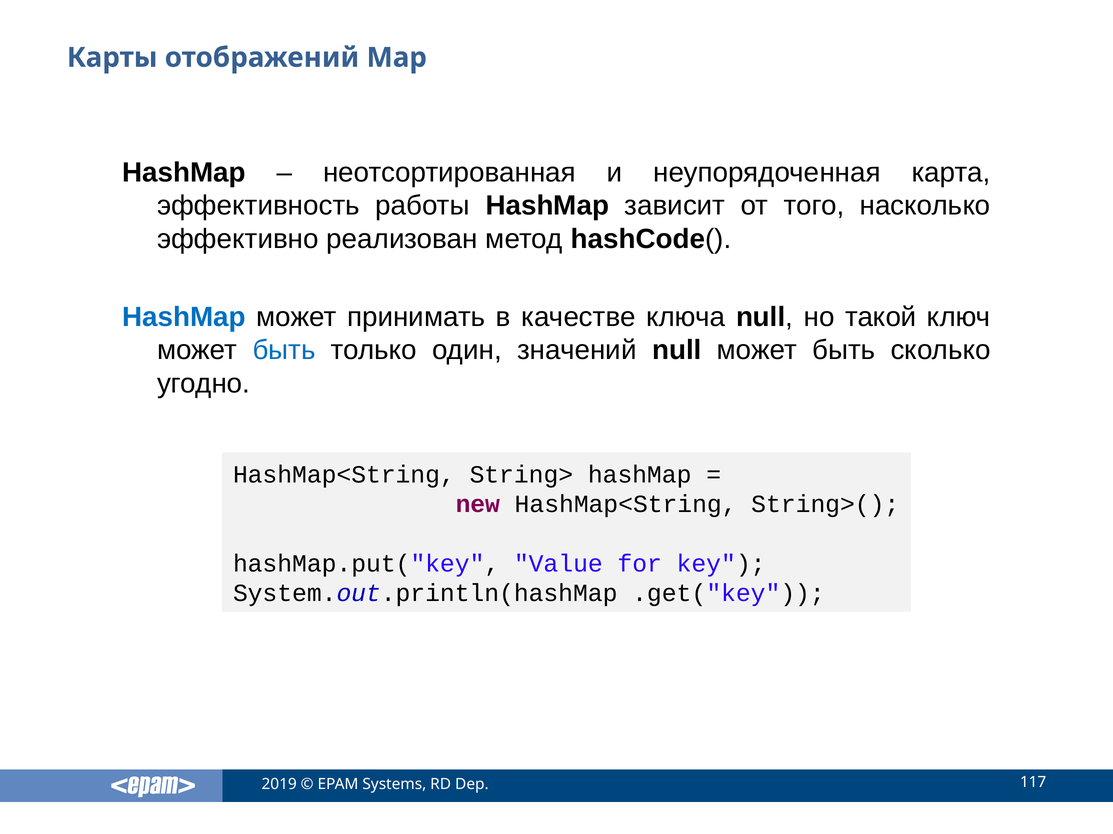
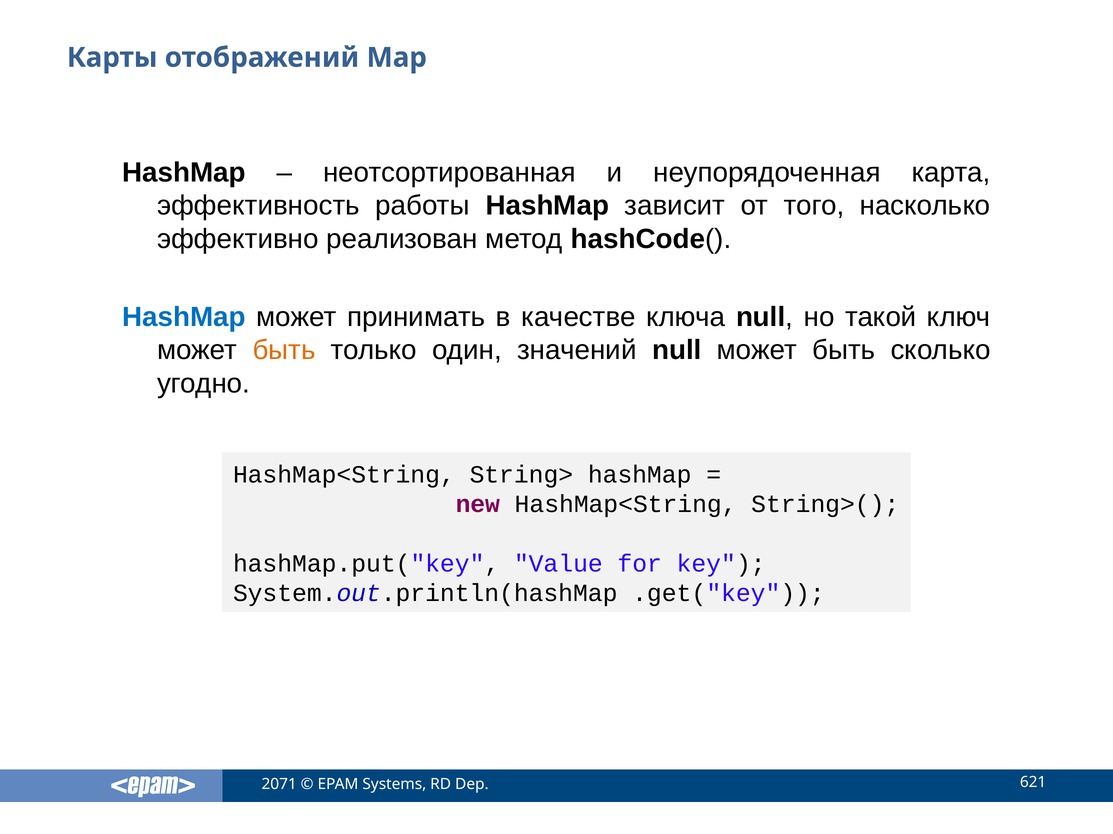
быть at (284, 351) colour: blue -> orange
2019: 2019 -> 2071
117: 117 -> 621
